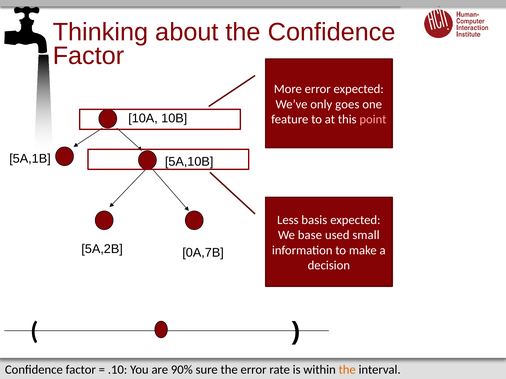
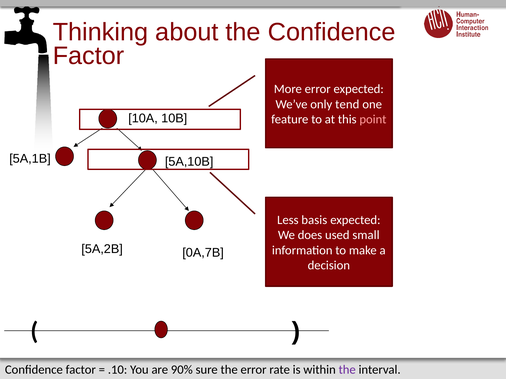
goes: goes -> tend
base: base -> does
the at (347, 370) colour: orange -> purple
